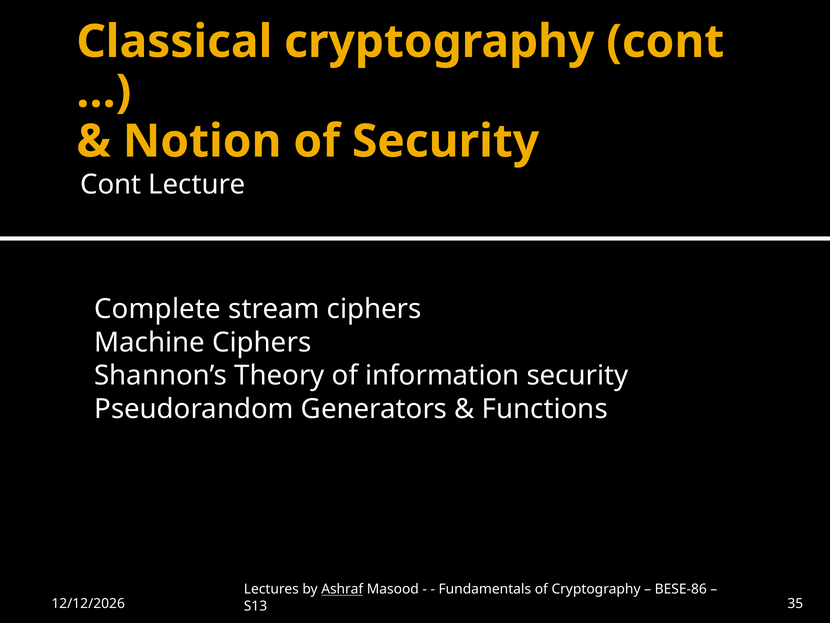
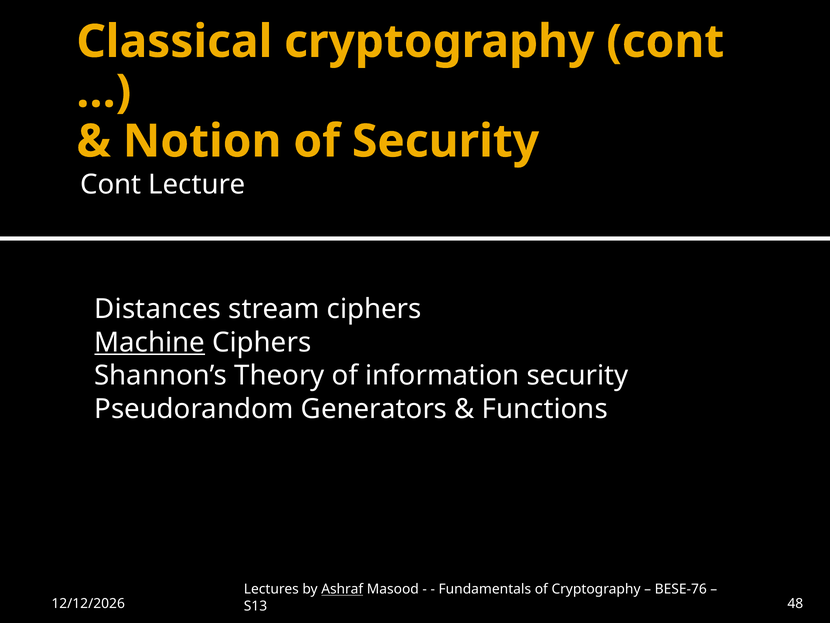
Complete: Complete -> Distances
Machine underline: none -> present
BESE-86: BESE-86 -> BESE-76
35: 35 -> 48
